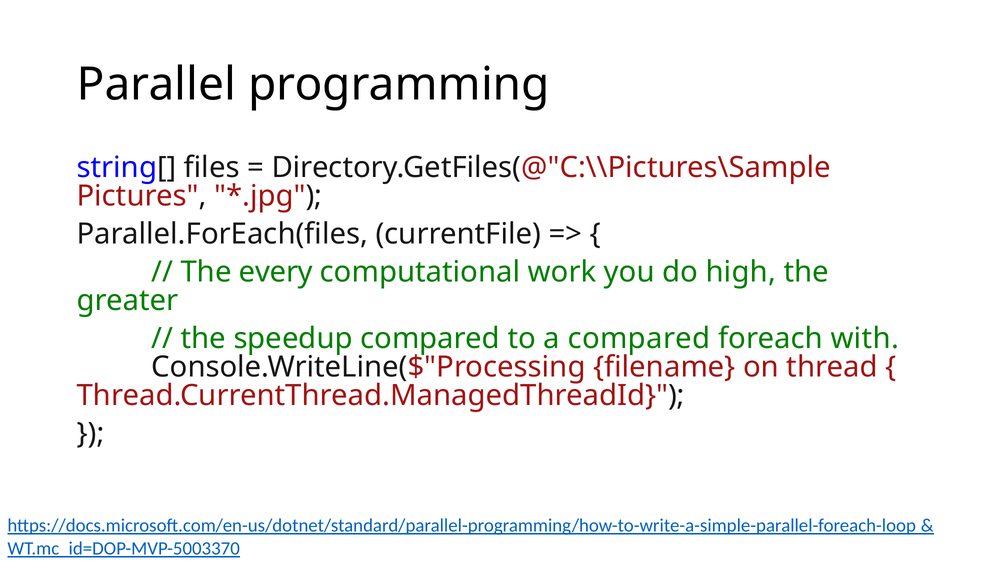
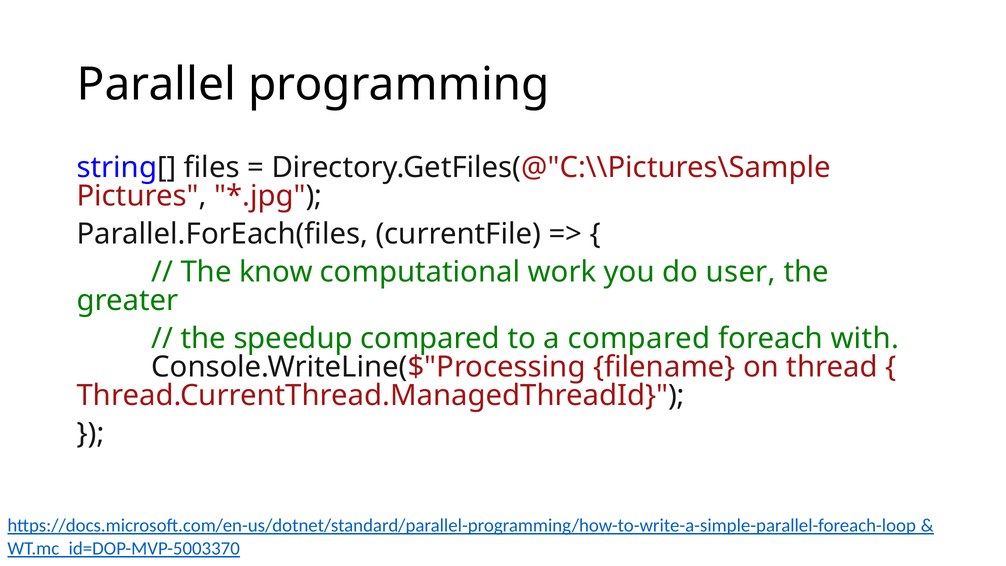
every: every -> know
high: high -> user
